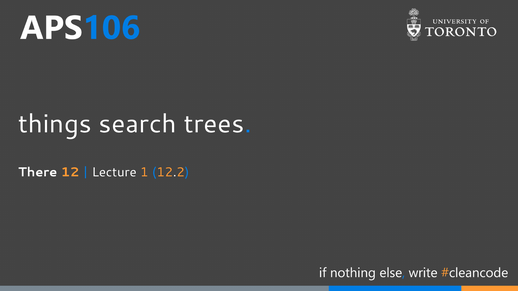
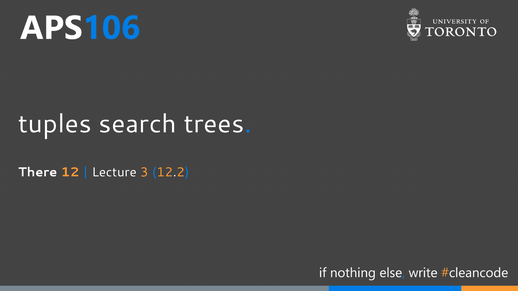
things: things -> tuples
1: 1 -> 3
